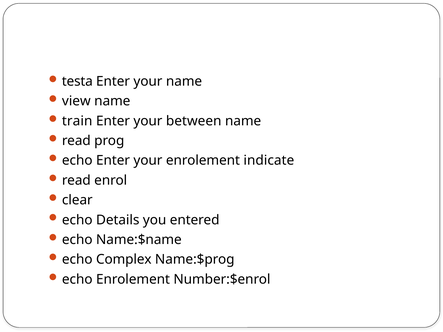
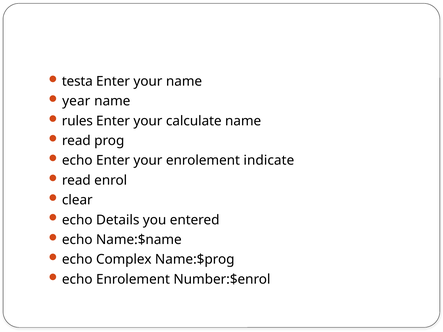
view: view -> year
train: train -> rules
between: between -> calculate
